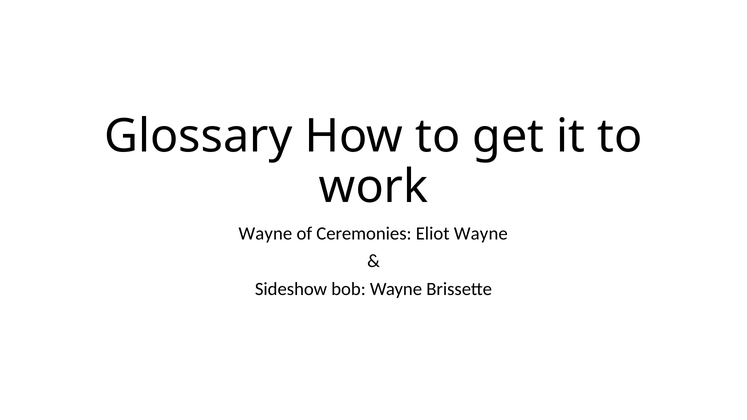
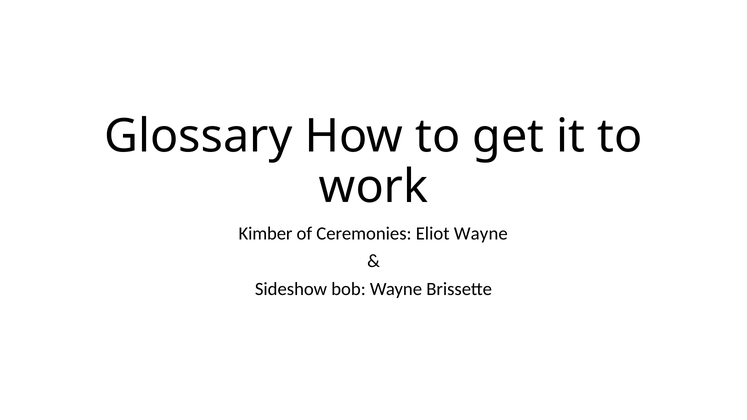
Wayne at (265, 233): Wayne -> Kimber
